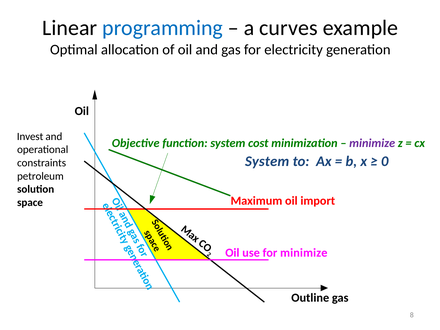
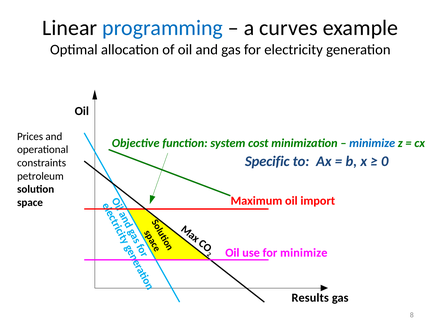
Invest: Invest -> Prices
minimize at (372, 143) colour: purple -> blue
System at (267, 161): System -> Specific
Outline: Outline -> Results
